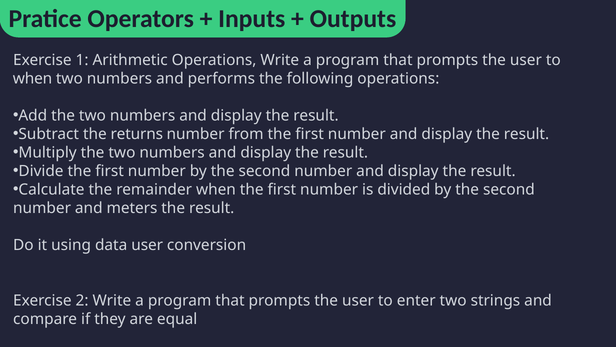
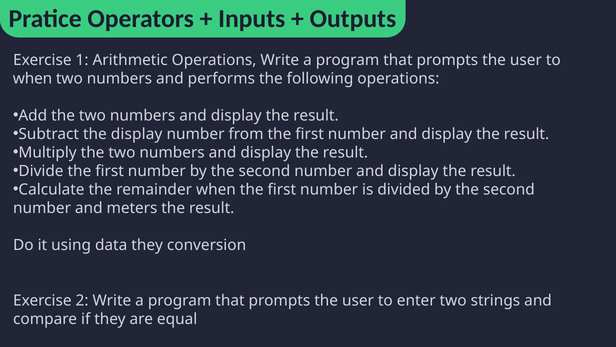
the returns: returns -> display
data user: user -> they
